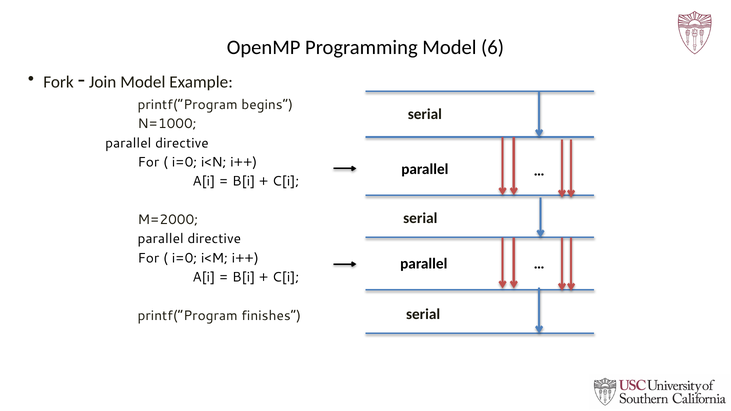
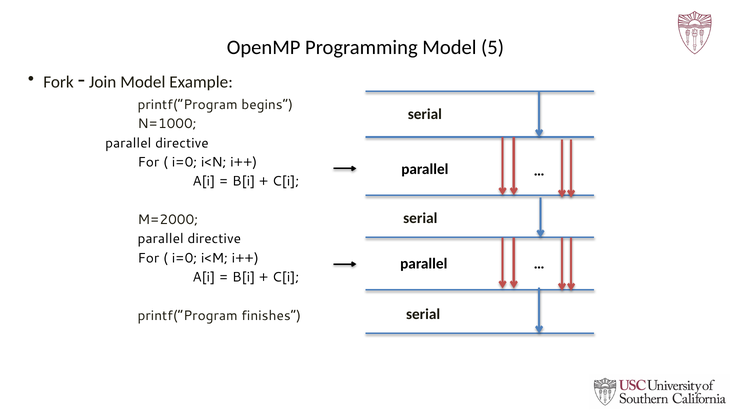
6: 6 -> 5
